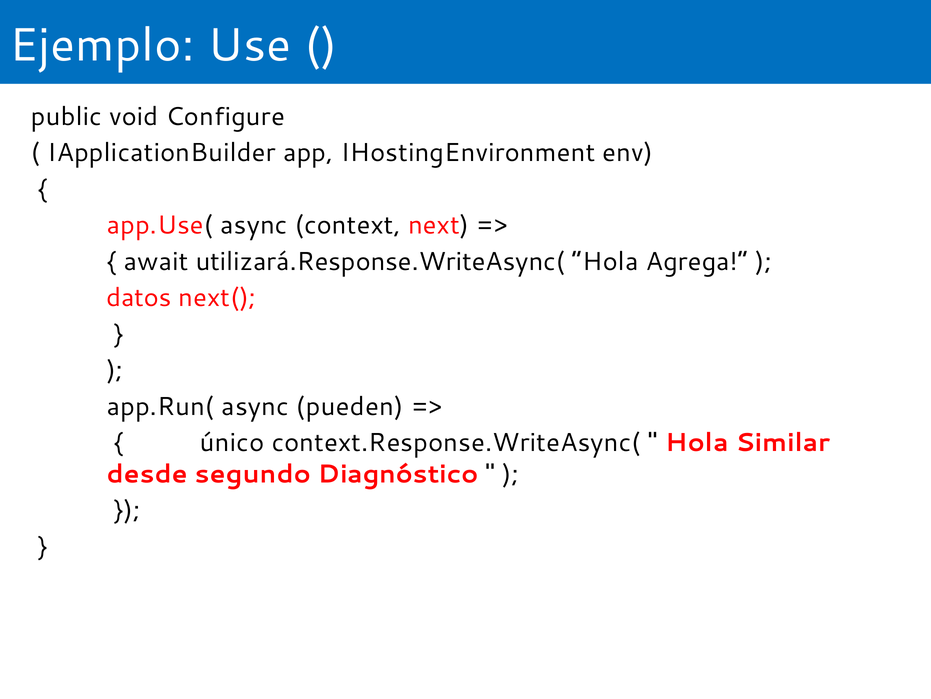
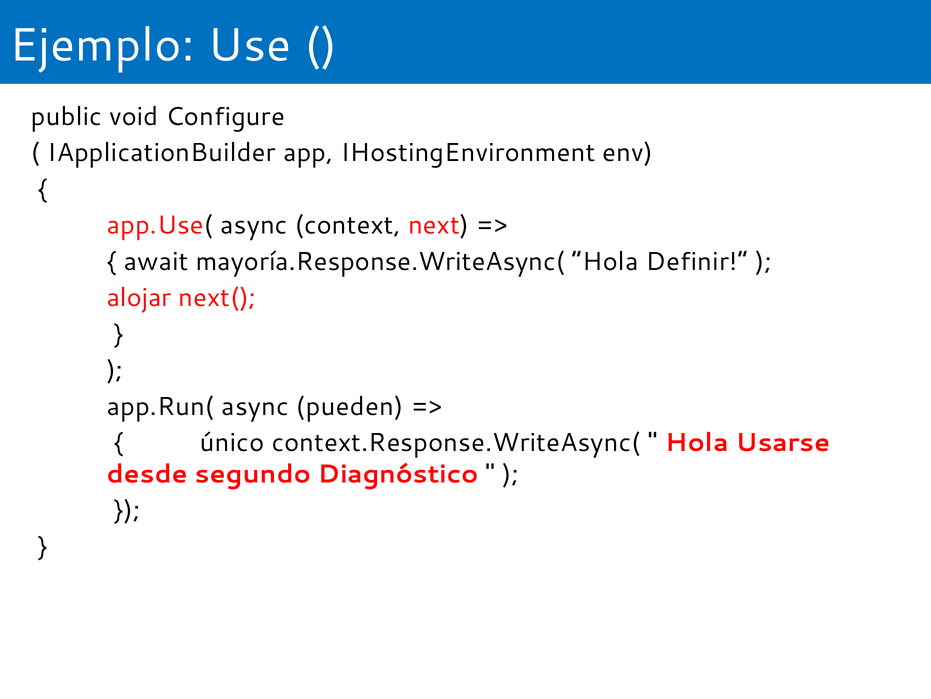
utilizará.Response.WriteAsync(: utilizará.Response.WriteAsync( -> mayoría.Response.WriteAsync(
Agrega: Agrega -> Definir
datos: datos -> alojar
Similar: Similar -> Usarse
